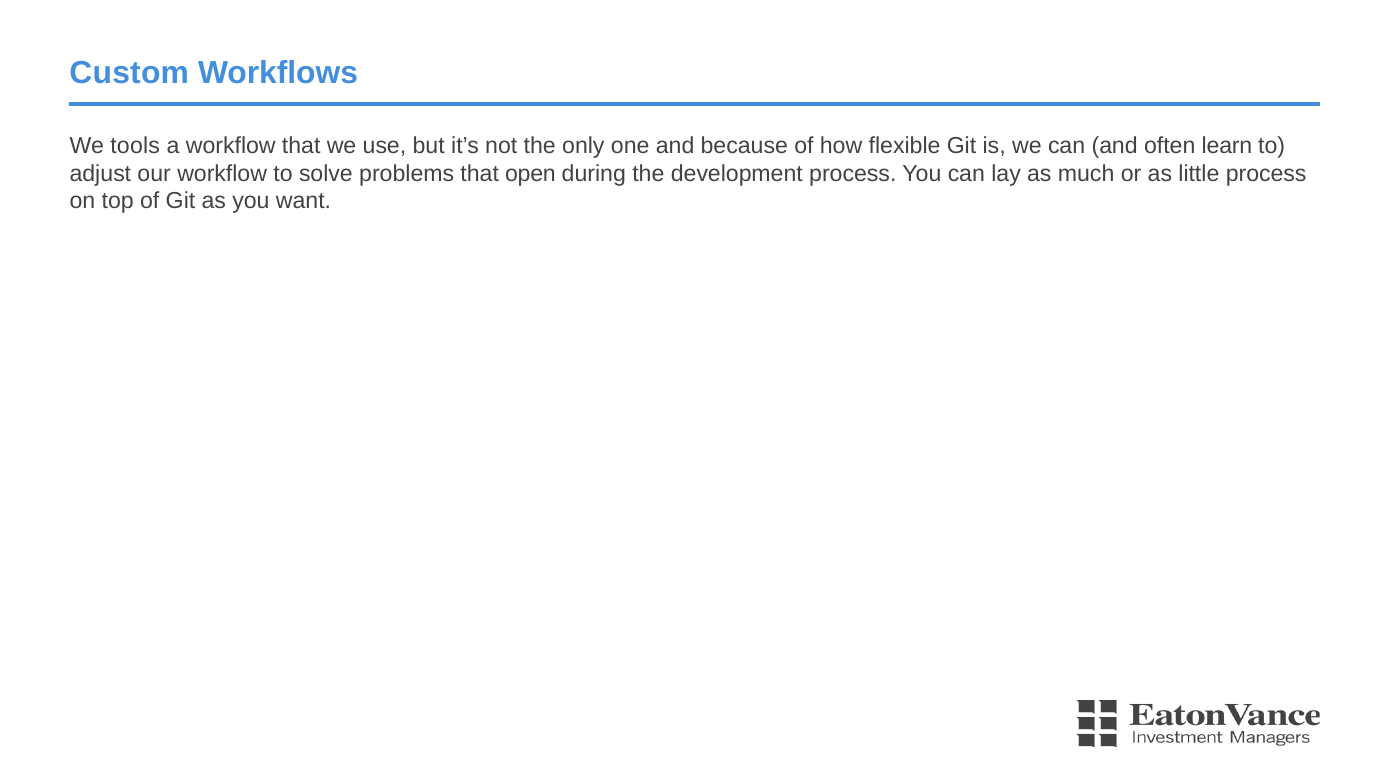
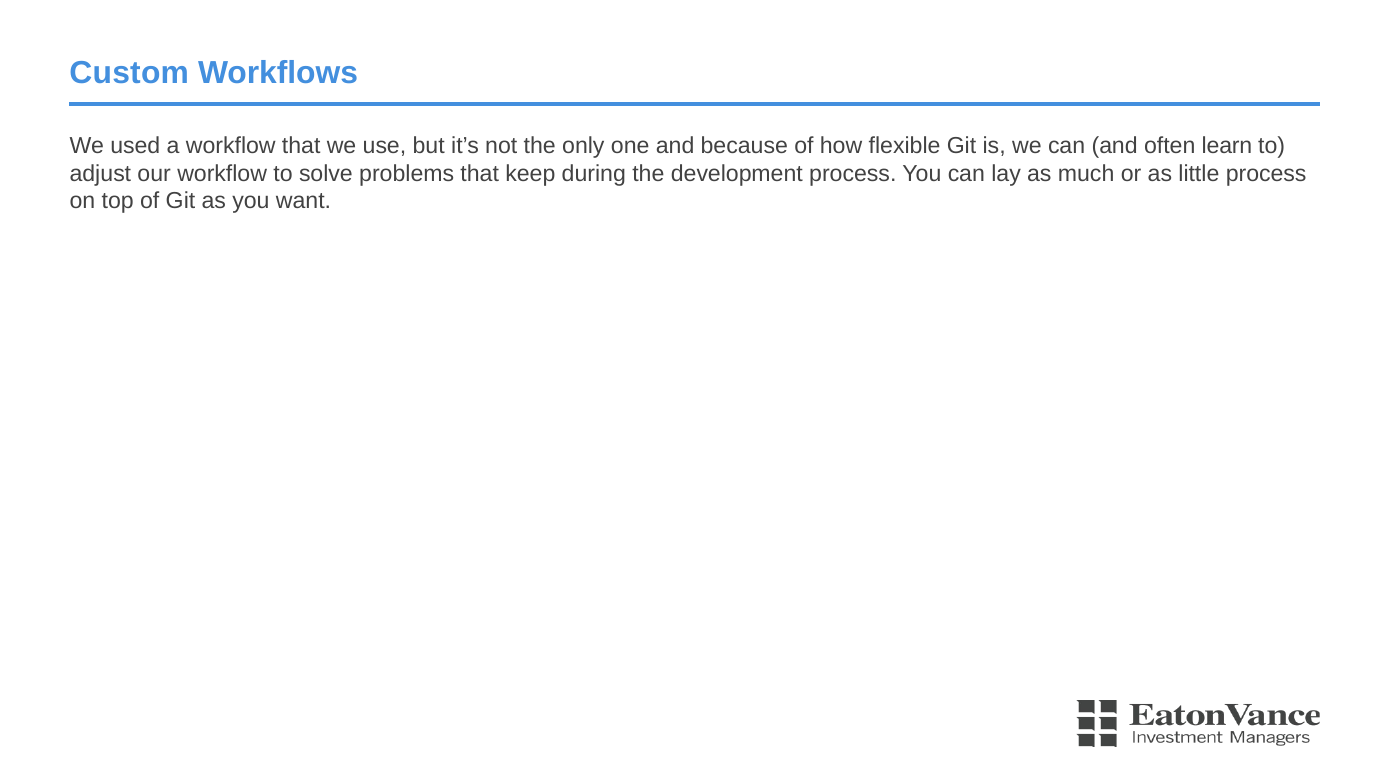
tools: tools -> used
open: open -> keep
